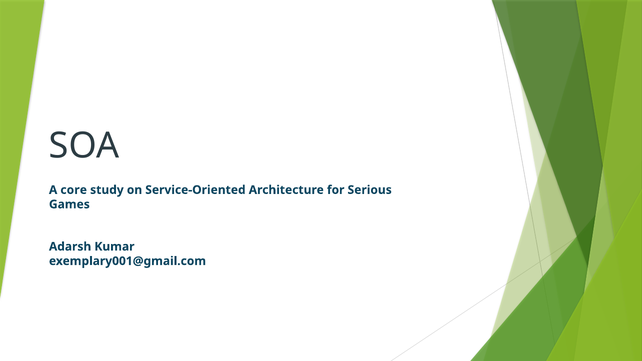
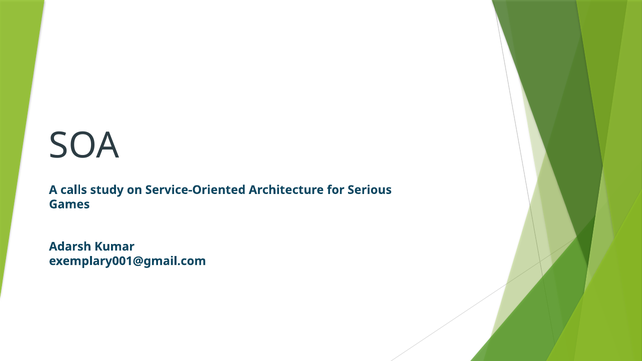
core: core -> calls
